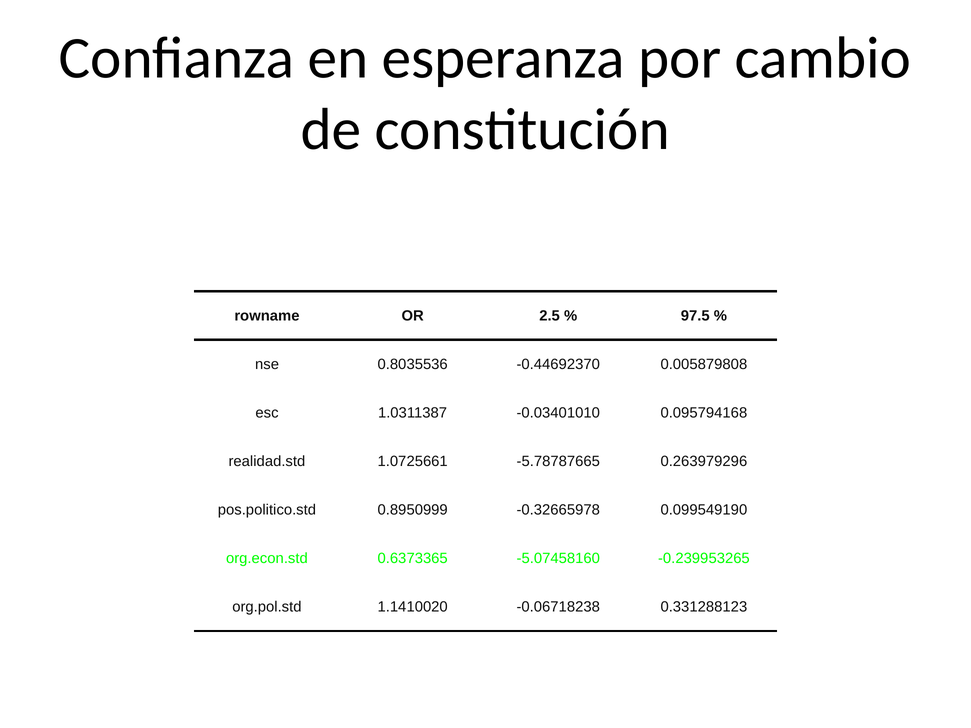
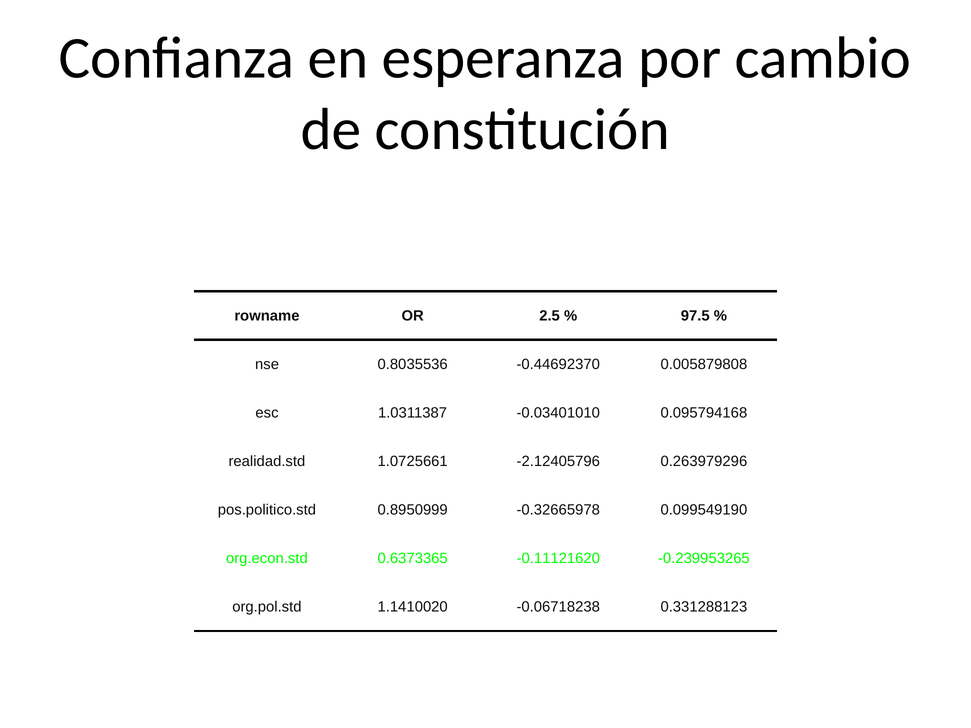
-5.78787665: -5.78787665 -> -2.12405796
-5.07458160: -5.07458160 -> -0.11121620
